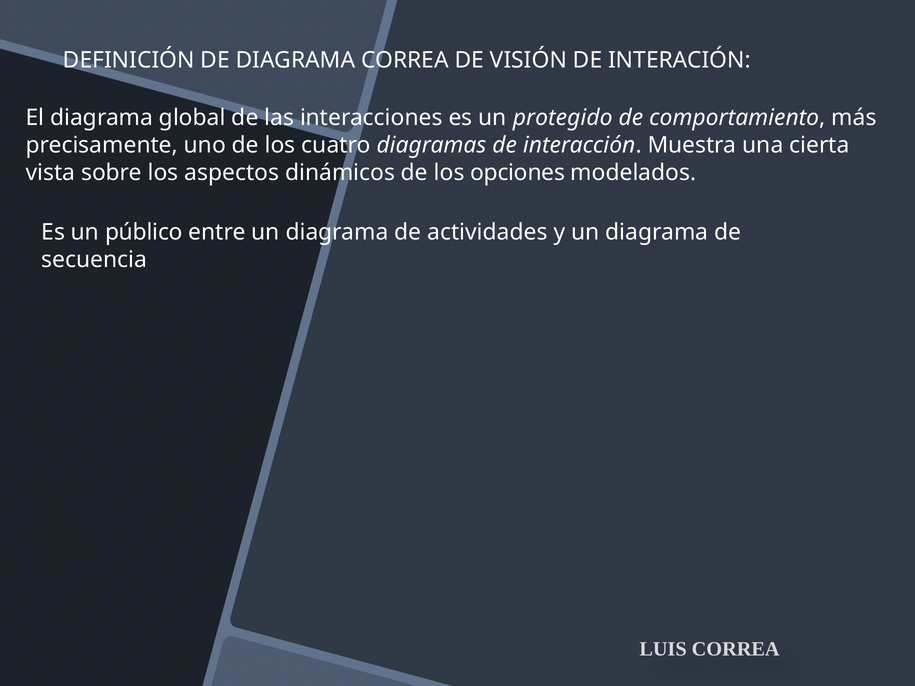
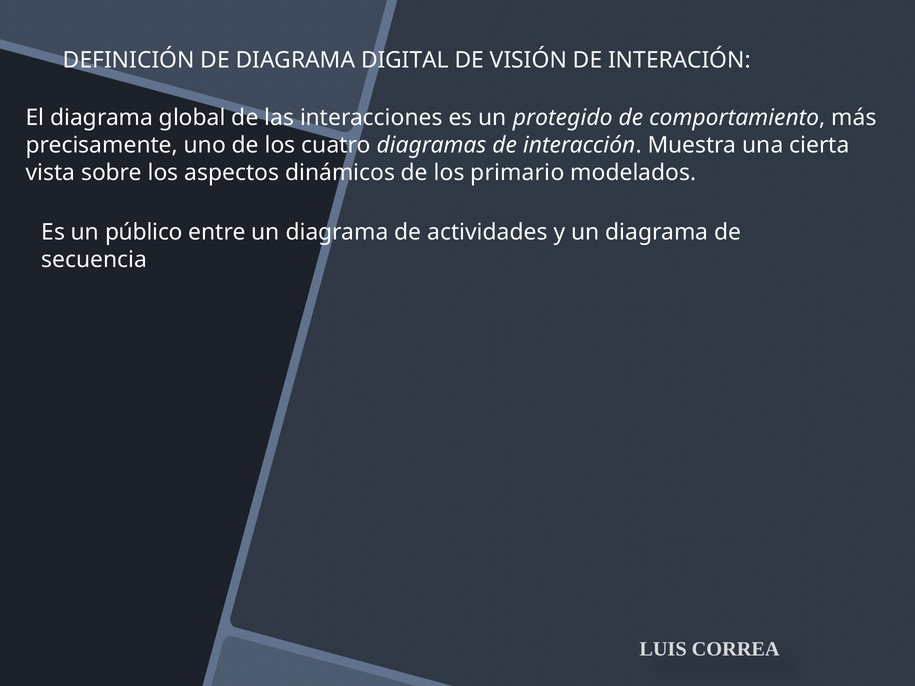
DIAGRAMA CORREA: CORREA -> DIGITAL
opciones: opciones -> primario
